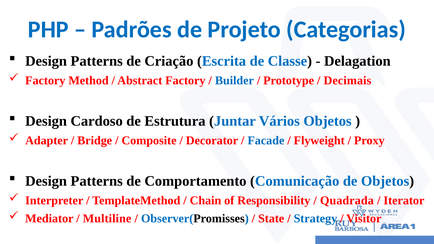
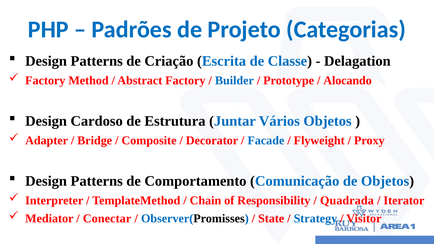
Decimais: Decimais -> Alocando
Multiline: Multiline -> Conectar
